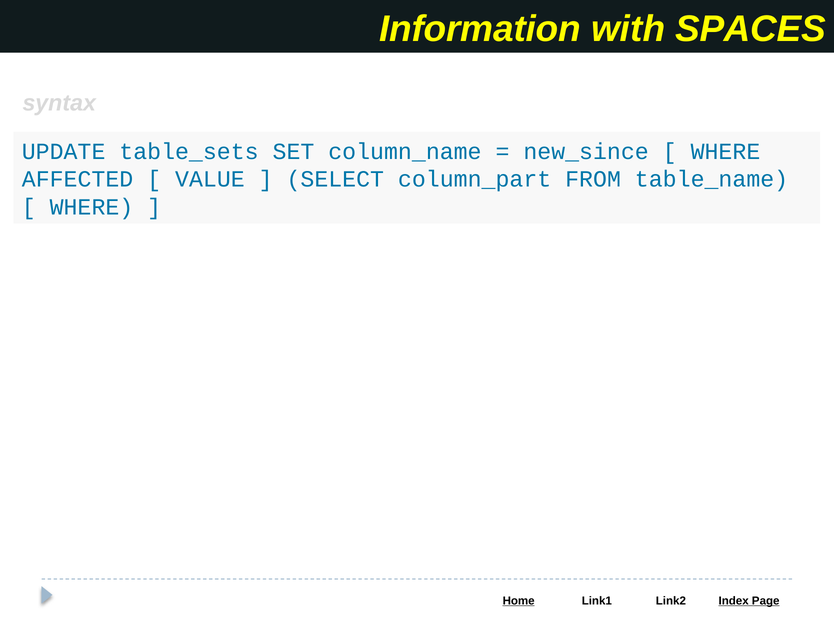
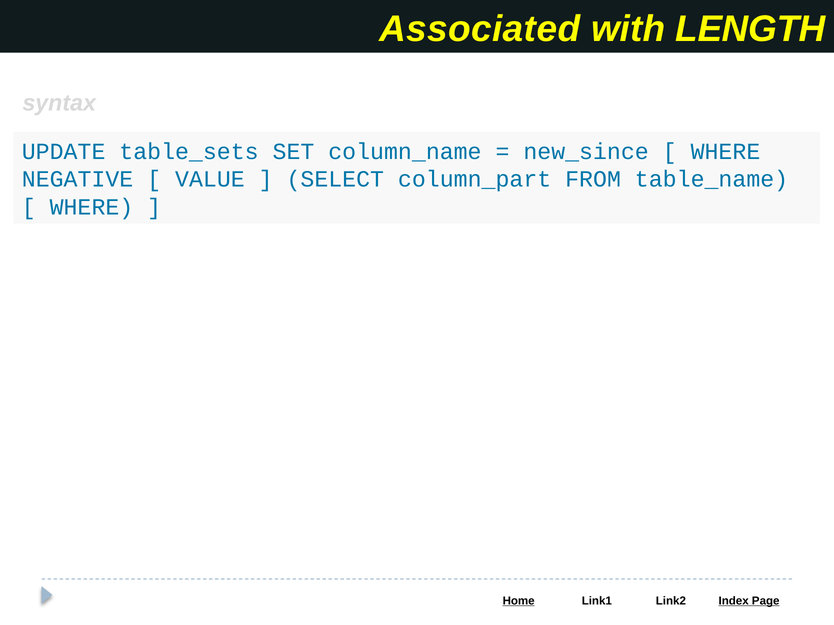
Information: Information -> Associated
SPACES: SPACES -> LENGTH
AFFECTED: AFFECTED -> NEGATIVE
